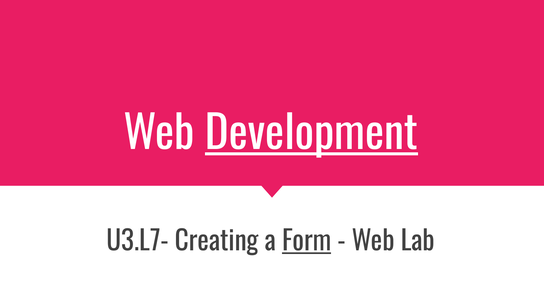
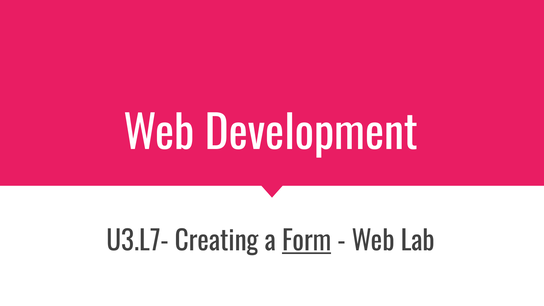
Development underline: present -> none
